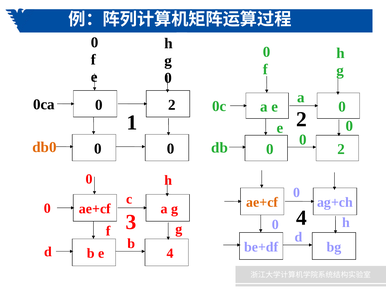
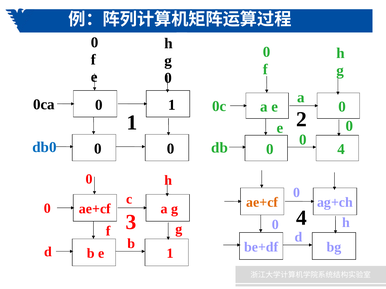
2 at (172, 105): 2 -> 1
db0 colour: orange -> blue
2 at (341, 149): 2 -> 4
e 4: 4 -> 1
